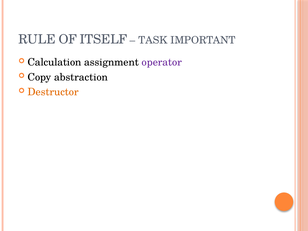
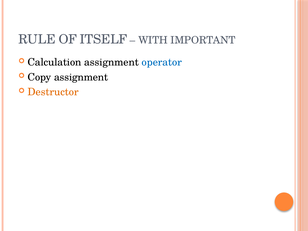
TASK: TASK -> WITH
operator colour: purple -> blue
Copy abstraction: abstraction -> assignment
